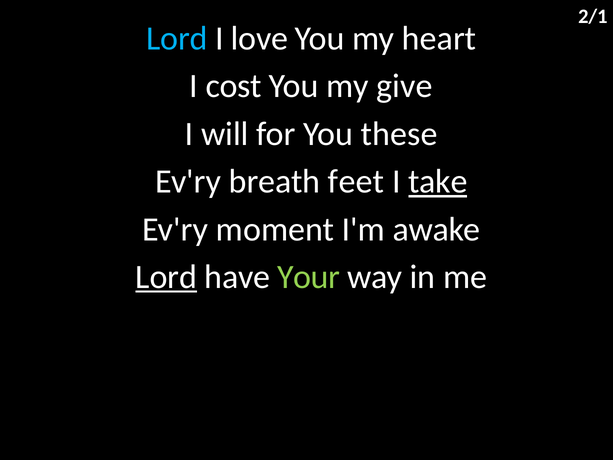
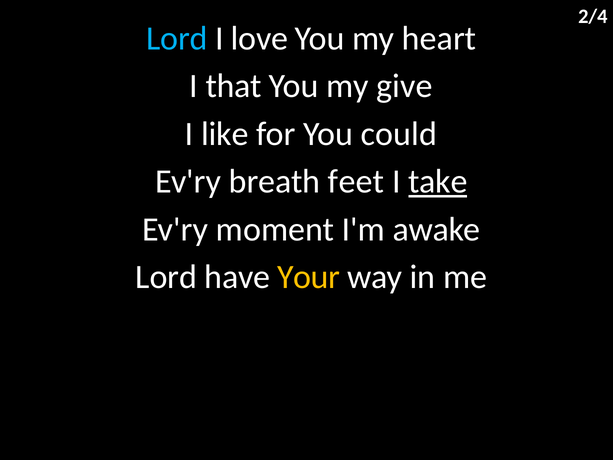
2/1: 2/1 -> 2/4
cost: cost -> that
will: will -> like
these: these -> could
Lord at (166, 277) underline: present -> none
Your colour: light green -> yellow
